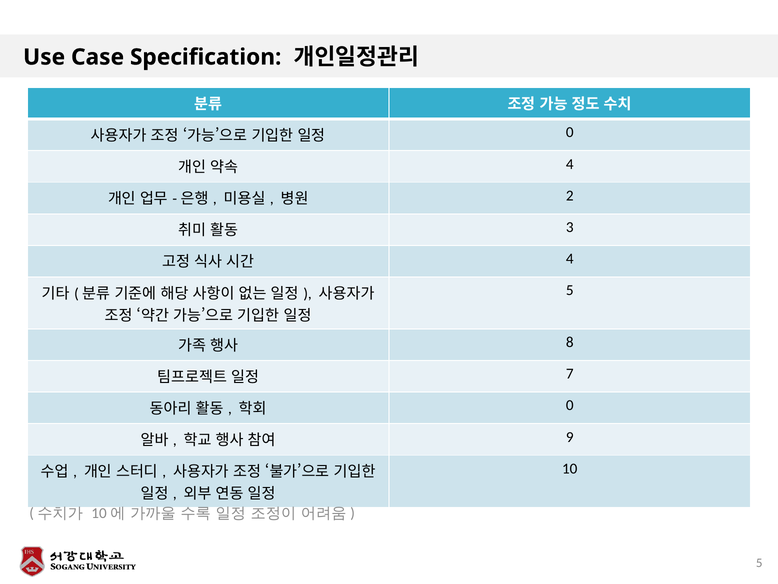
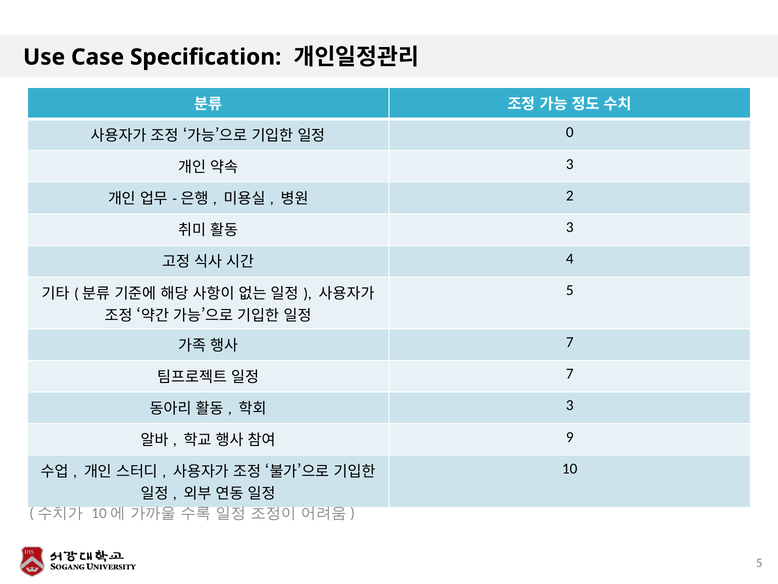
4 at (570, 164): 4 -> 3
8 at (570, 342): 8 -> 7
0 at (570, 405): 0 -> 3
